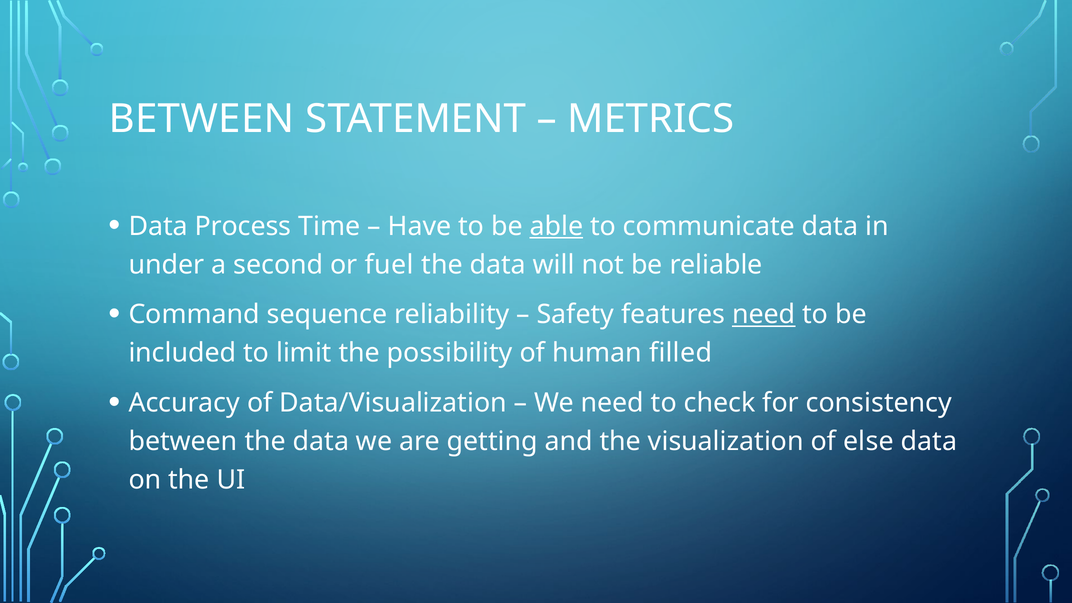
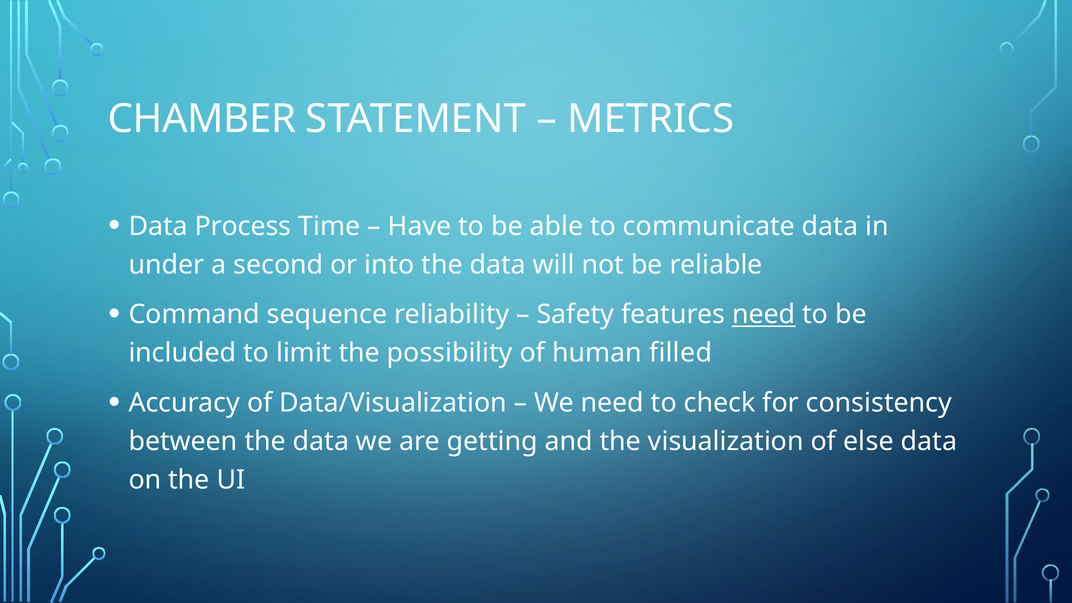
BETWEEN at (202, 119): BETWEEN -> CHAMBER
able underline: present -> none
fuel: fuel -> into
